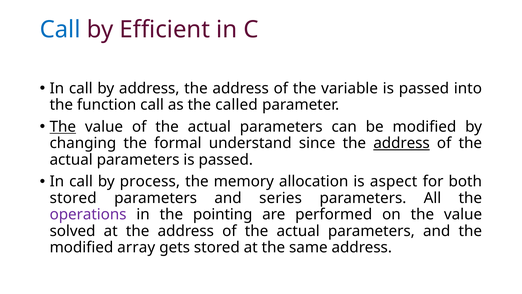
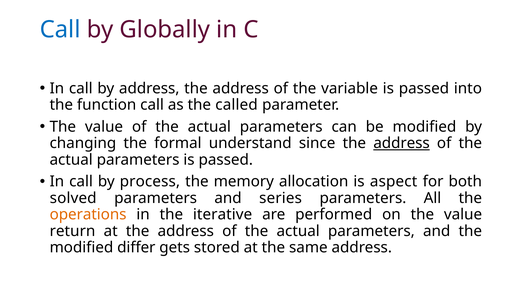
Efficient: Efficient -> Globally
The at (63, 127) underline: present -> none
stored at (73, 198): stored -> solved
operations colour: purple -> orange
pointing: pointing -> iterative
solved: solved -> return
array: array -> differ
